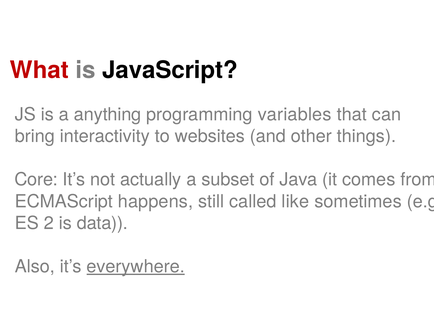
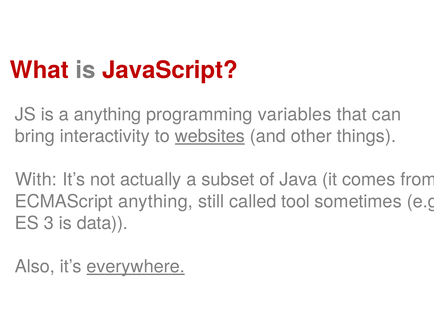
JavaScript colour: black -> red
websites underline: none -> present
Core: Core -> With
ECMAScript happens: happens -> anything
like: like -> tool
2: 2 -> 3
